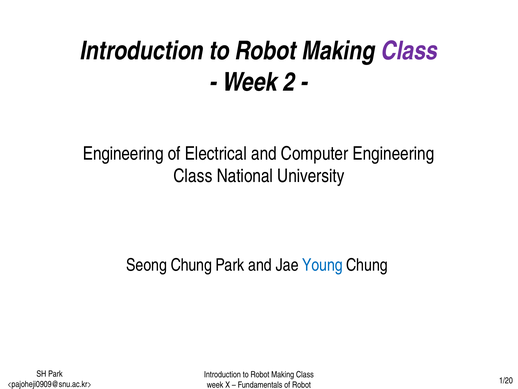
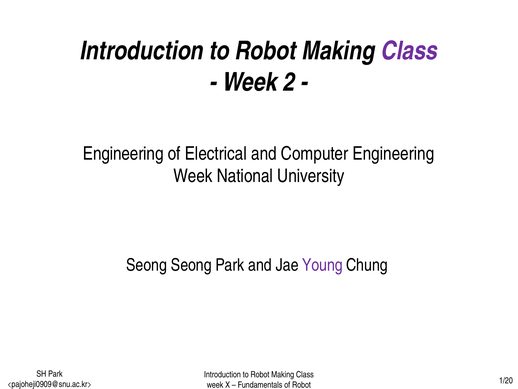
Class at (193, 176): Class -> Week
Seong Chung: Chung -> Seong
Young colour: blue -> purple
